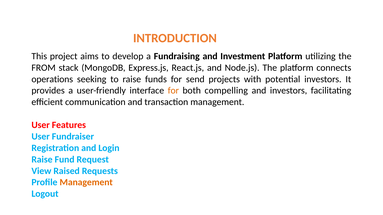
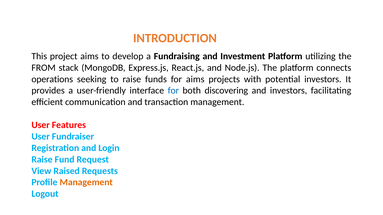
for send: send -> aims
for at (173, 91) colour: orange -> blue
compelling: compelling -> discovering
